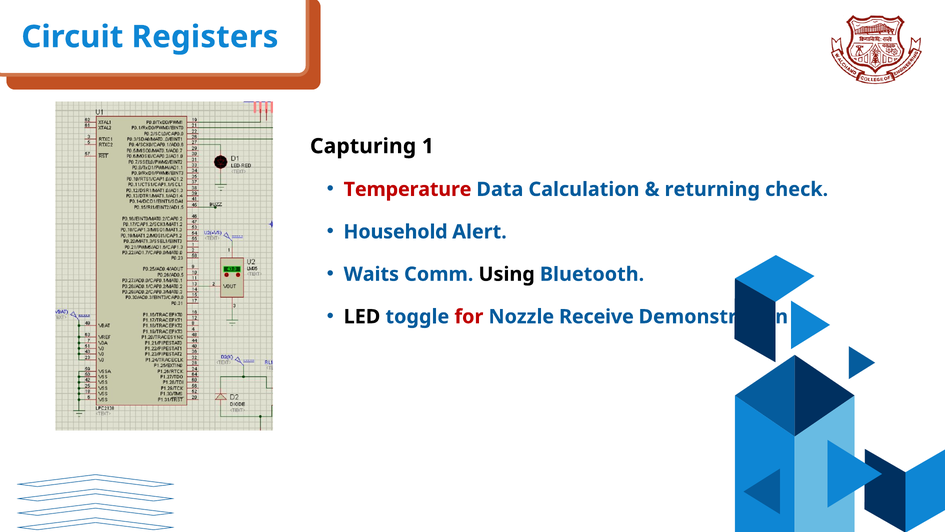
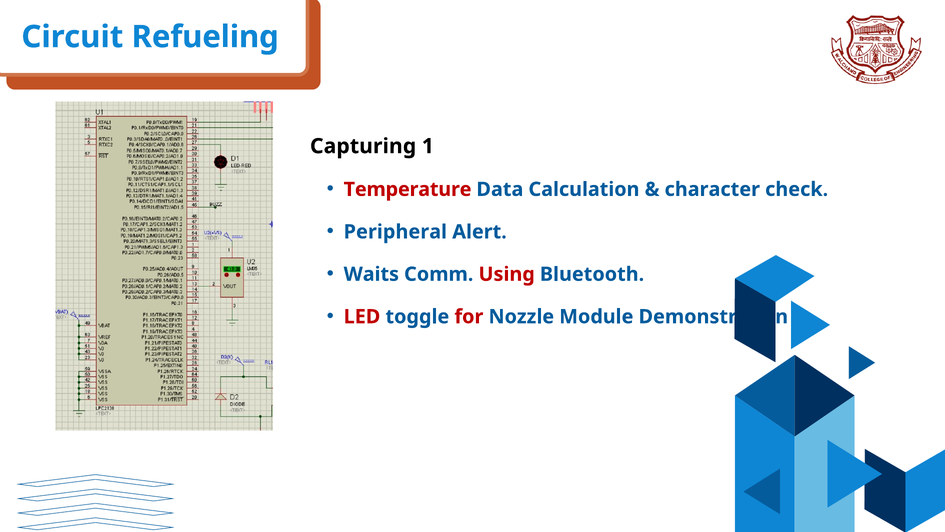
Registers: Registers -> Refueling
returning: returning -> character
Household: Household -> Peripheral
Using colour: black -> red
LED colour: black -> red
Receive: Receive -> Module
